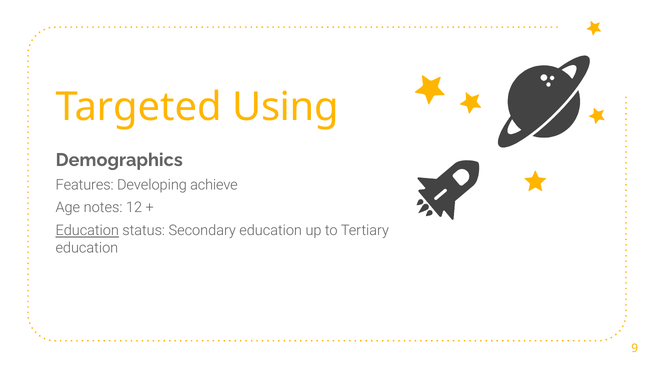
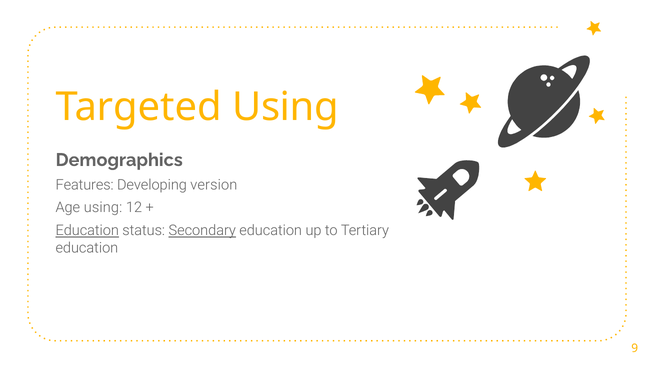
achieve: achieve -> version
Age notes: notes -> using
Secondary underline: none -> present
